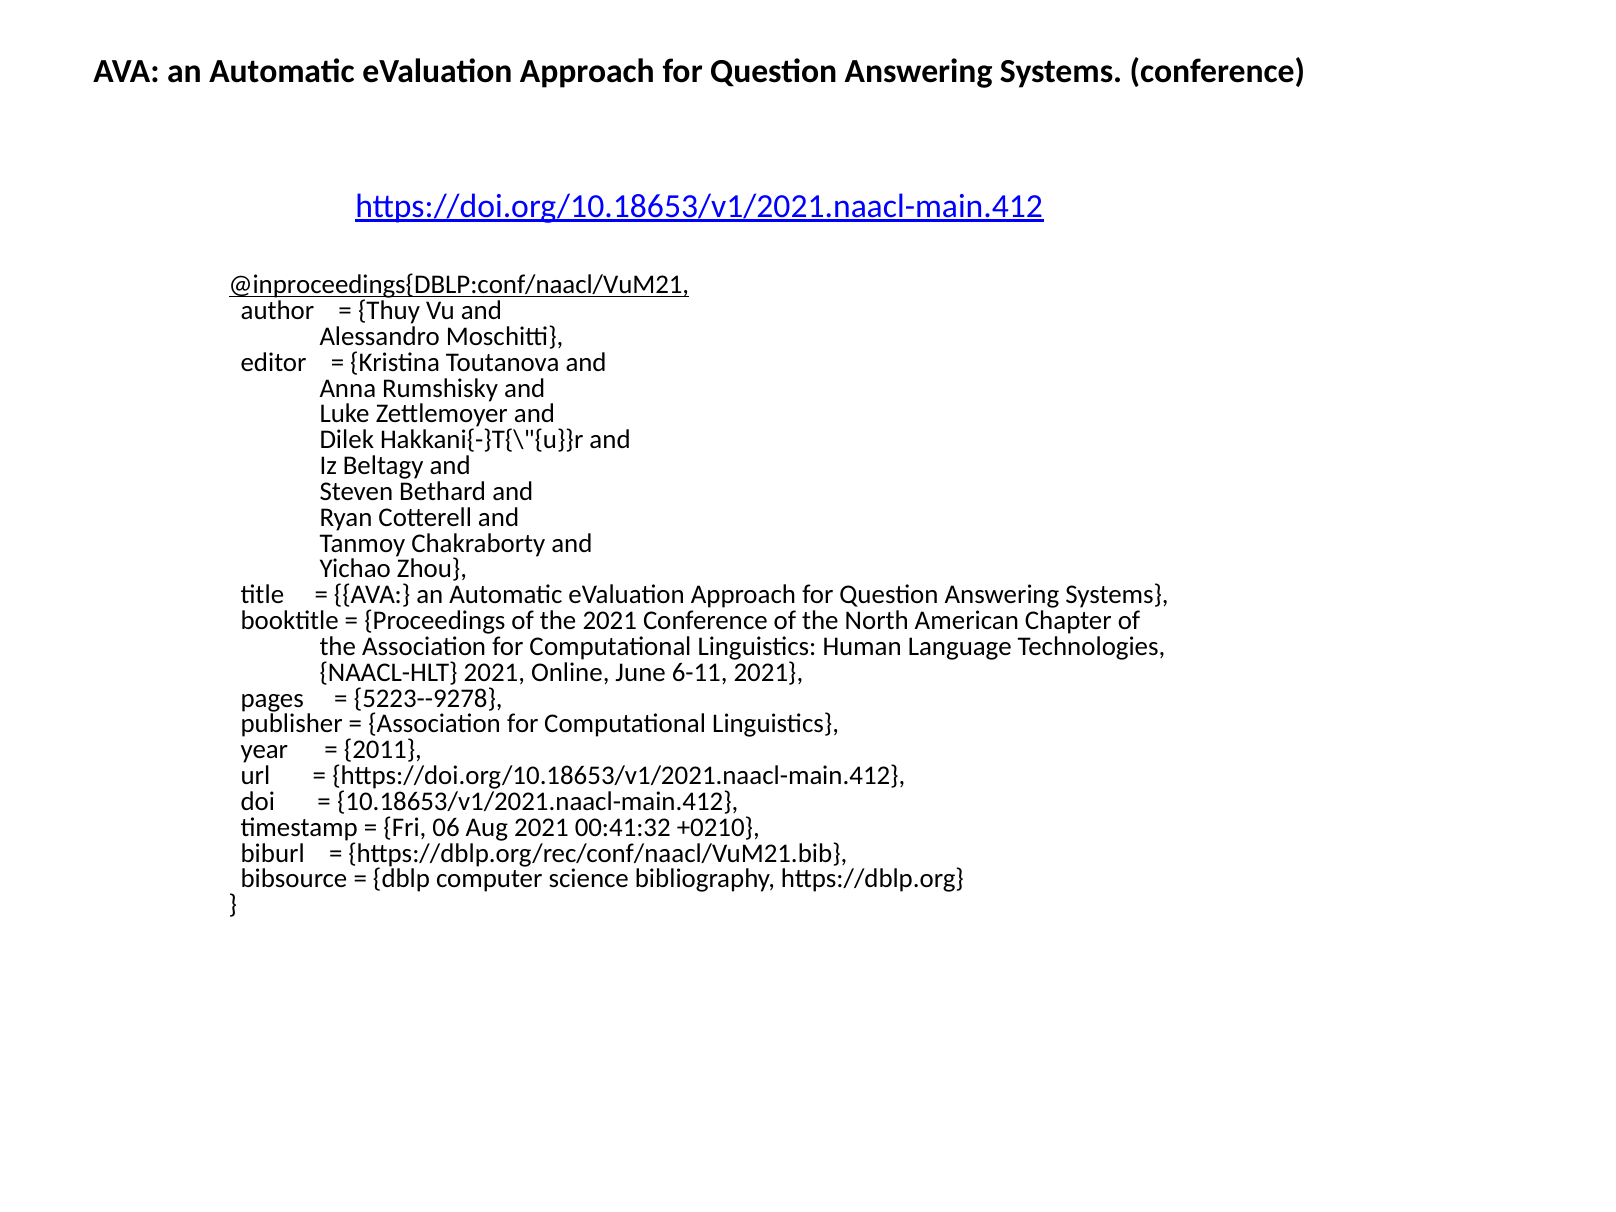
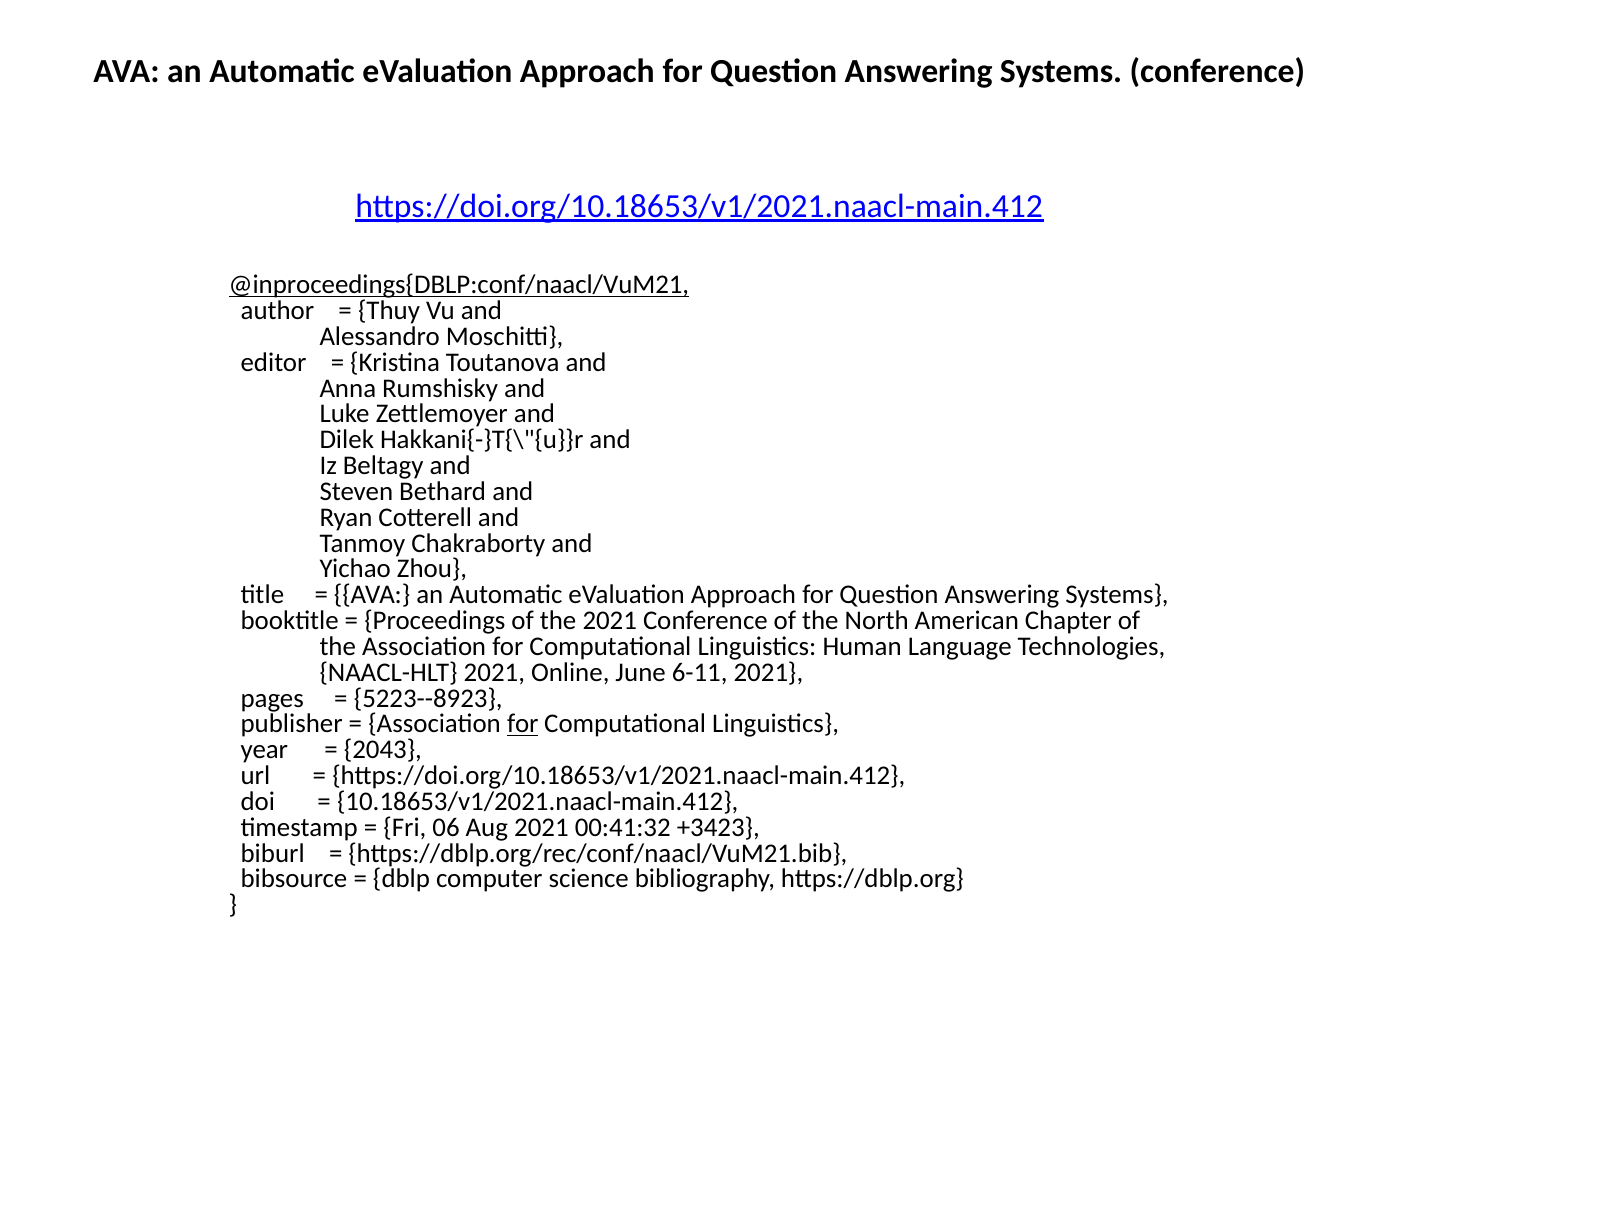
5223--9278: 5223--9278 -> 5223--8923
for at (523, 724) underline: none -> present
2011: 2011 -> 2043
+0210: +0210 -> +3423
